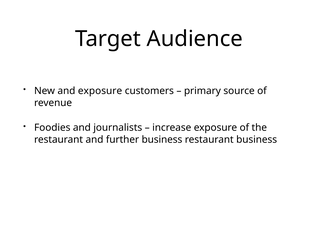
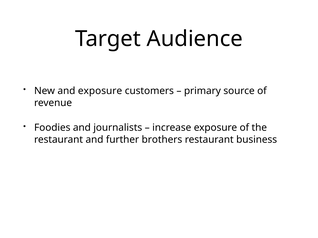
further business: business -> brothers
